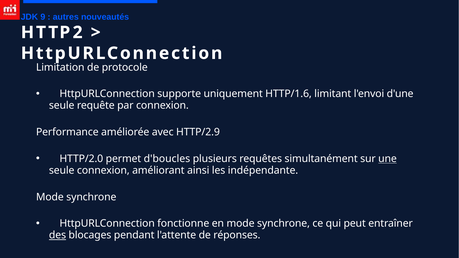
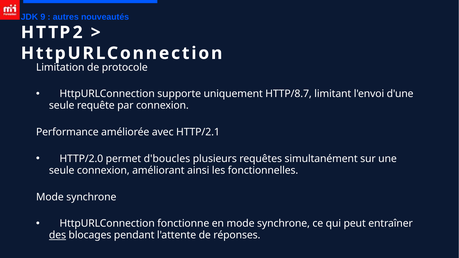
HTTP/1.6: HTTP/1.6 -> HTTP/8.7
HTTP/2.9: HTTP/2.9 -> HTTP/2.1
une underline: present -> none
indépendante: indépendante -> fonctionnelles
